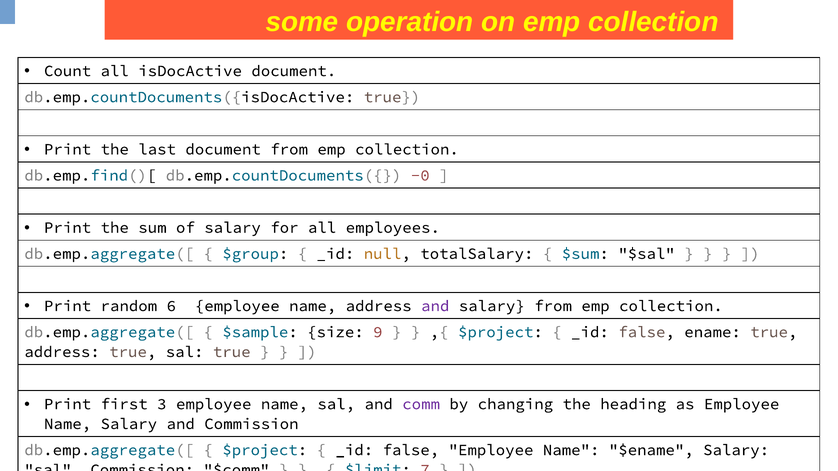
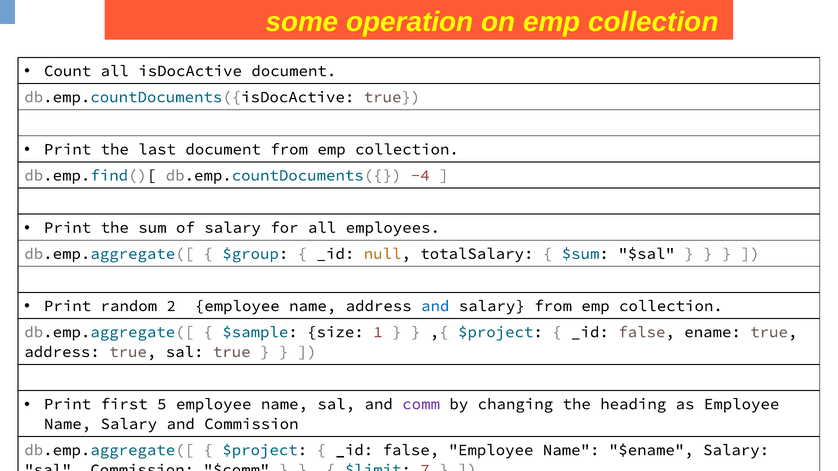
-0: -0 -> -4
6: 6 -> 2
and at (435, 306) colour: purple -> blue
9: 9 -> 1
3: 3 -> 5
